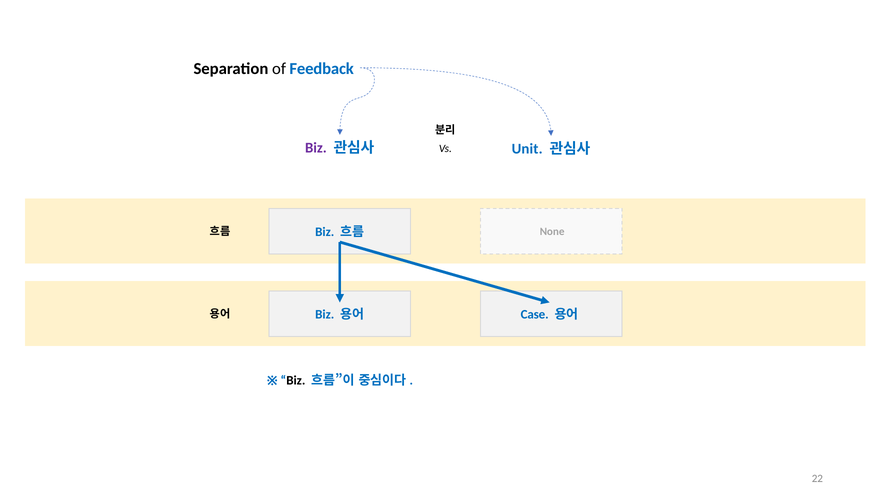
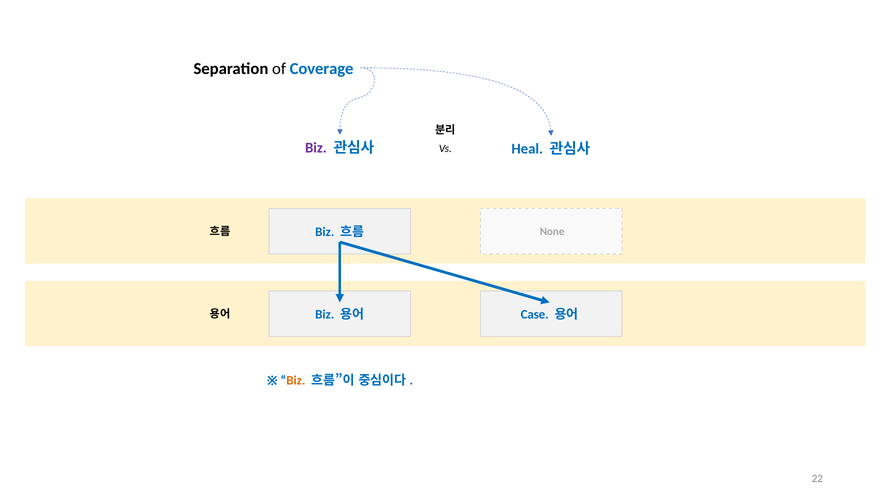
Feedback: Feedback -> Coverage
Unit: Unit -> Heal
Biz at (296, 381) colour: black -> orange
